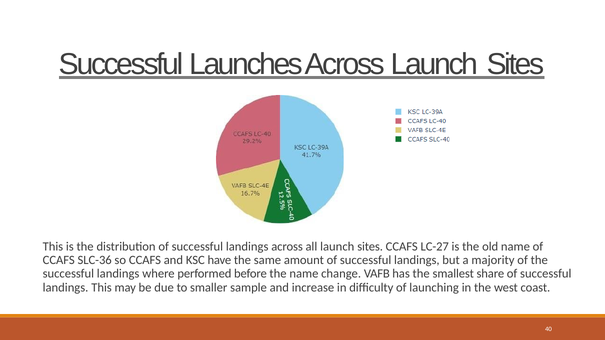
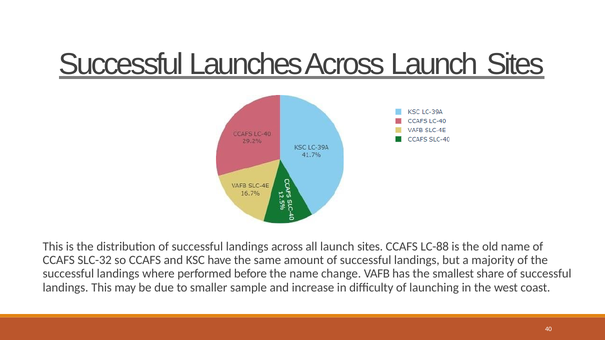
LC-27: LC-27 -> LC-88
SLC-36: SLC-36 -> SLC-32
